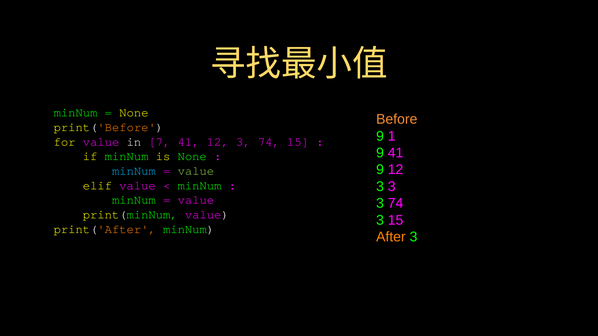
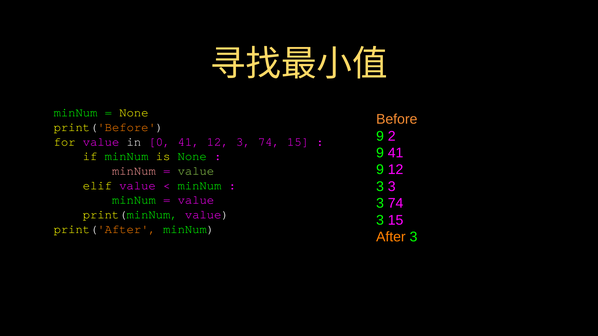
1: 1 -> 2
7: 7 -> 0
minNum at (134, 171) colour: light blue -> pink
